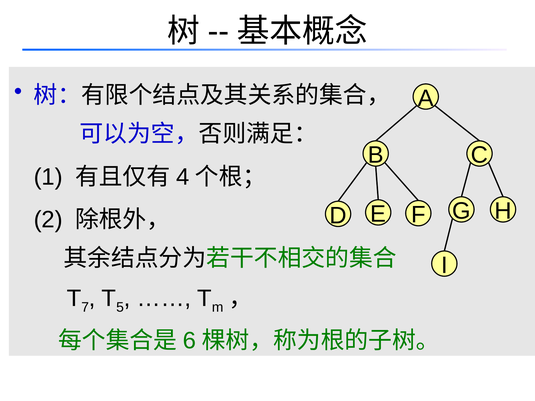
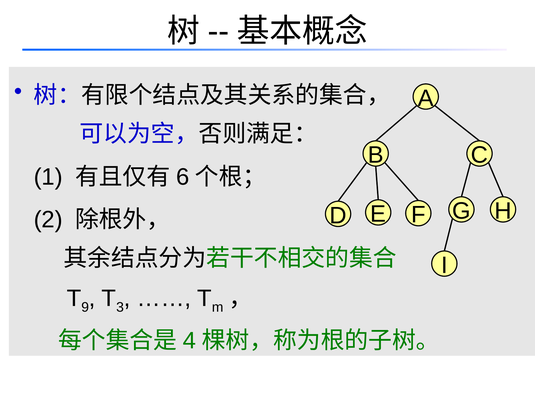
4: 4 -> 6
7: 7 -> 9
5: 5 -> 3
6: 6 -> 4
